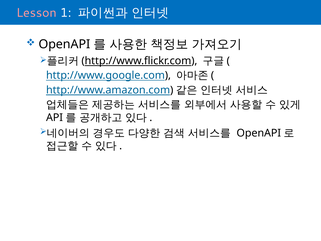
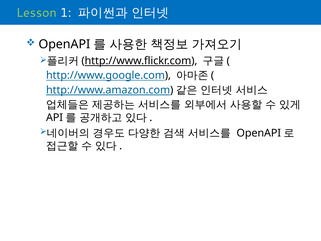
Lesson colour: pink -> light green
